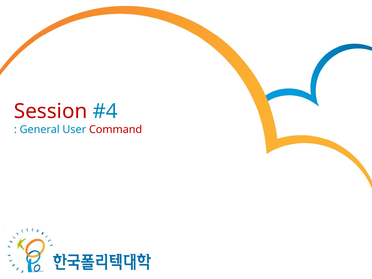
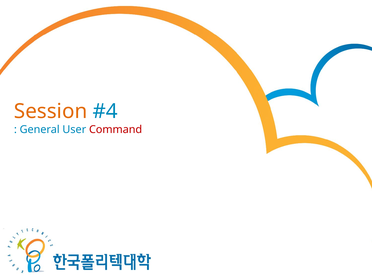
Session colour: red -> orange
